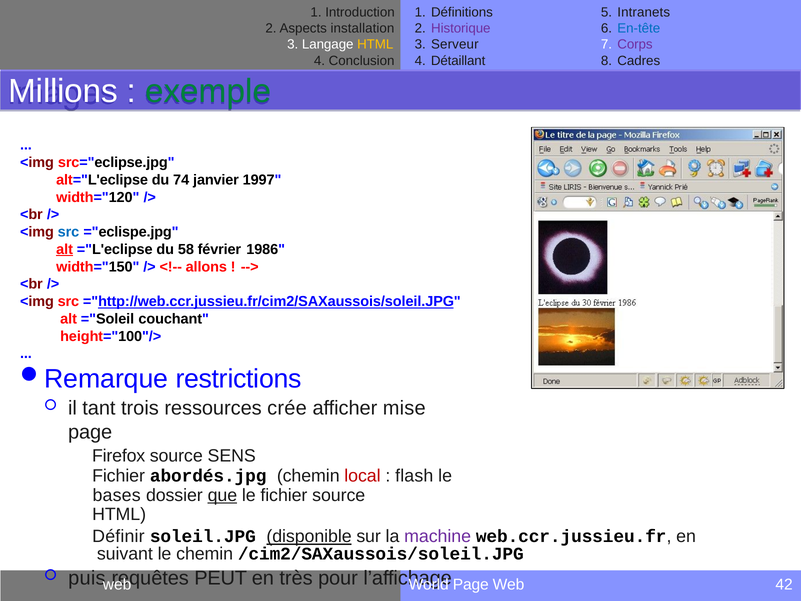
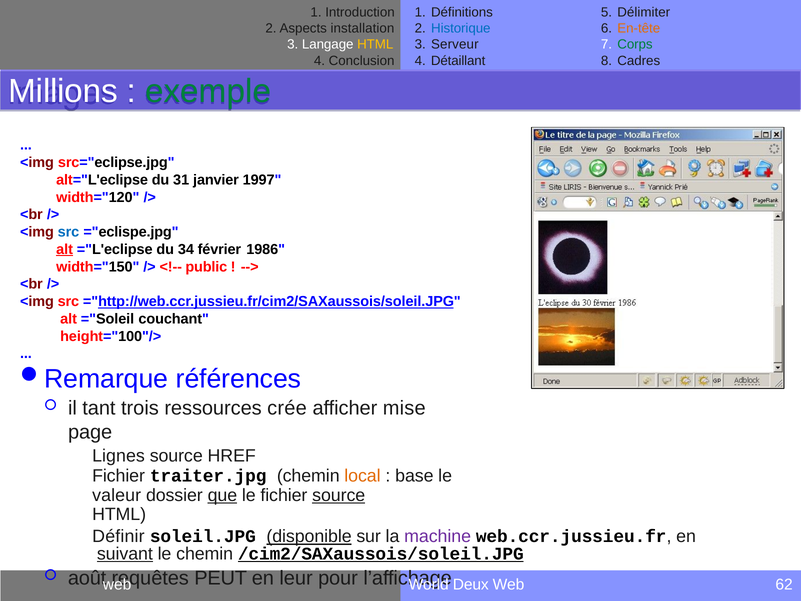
Intranets: Intranets -> Délimiter
Historique colour: purple -> blue
En-tête colour: blue -> orange
Corps colour: purple -> green
74: 74 -> 31
58: 58 -> 34
allons: allons -> public
restrictions: restrictions -> références
Firefox: Firefox -> Lignes
SENS: SENS -> HREF
abordés.jpg: abordés.jpg -> traiter.jpg
local colour: red -> orange
flash: flash -> base
bases: bases -> valeur
source at (339, 495) underline: none -> present
suivant underline: none -> present
/cim2/SAXaussois/soleil.JPG underline: none -> present
puis: puis -> août
très: très -> leur
Page at (471, 584): Page -> Deux
42: 42 -> 62
